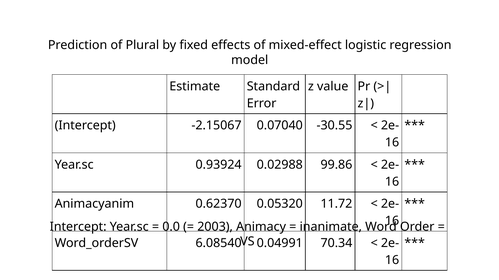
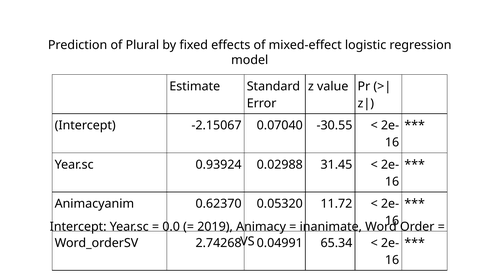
99.86: 99.86 -> 31.45
2003: 2003 -> 2019
6.08540: 6.08540 -> 2.74268
70.34: 70.34 -> 65.34
